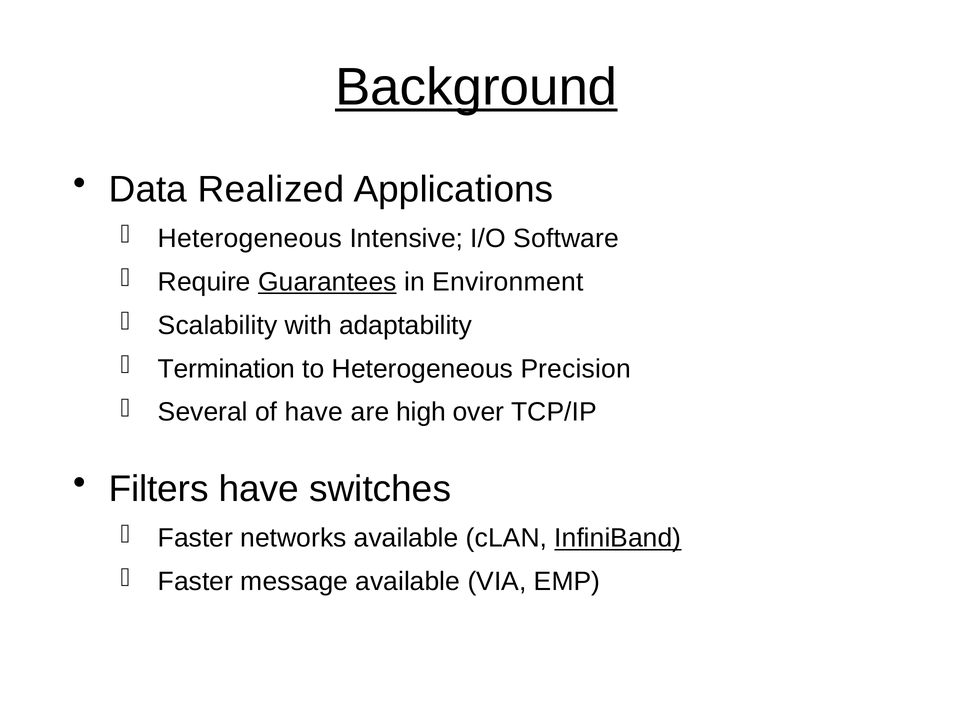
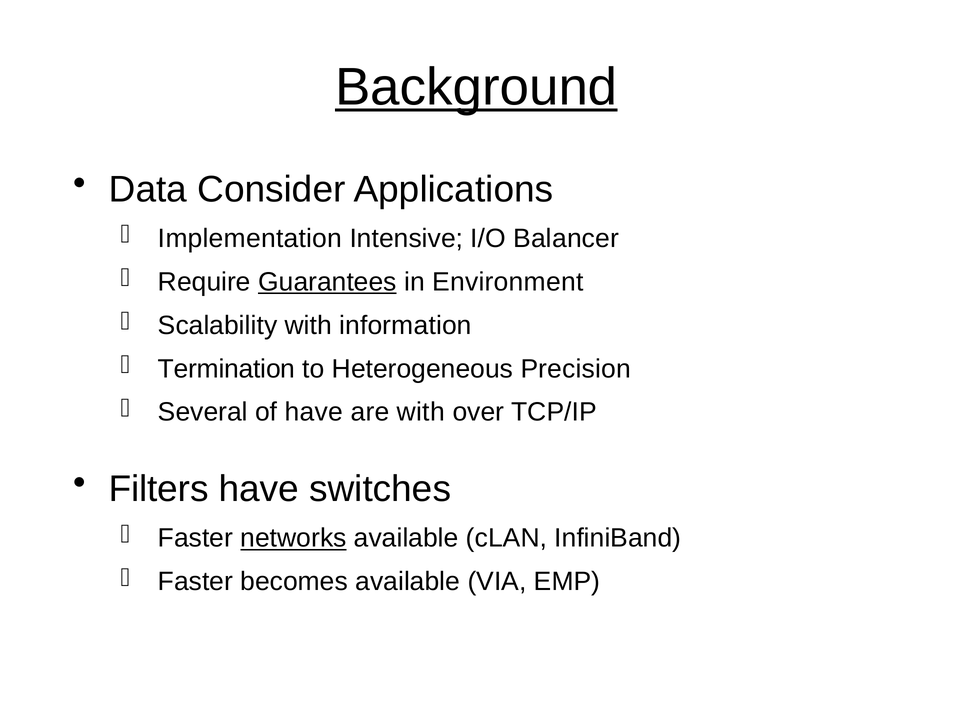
Realized: Realized -> Consider
Heterogeneous at (250, 239): Heterogeneous -> Implementation
Software: Software -> Balancer
adaptability: adaptability -> information
are high: high -> with
networks underline: none -> present
InfiniBand underline: present -> none
message: message -> becomes
